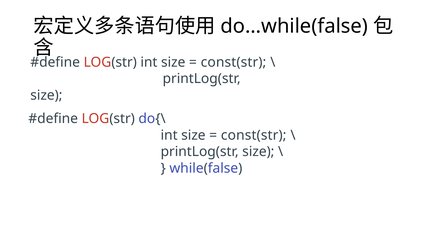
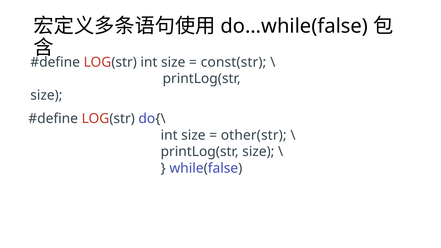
const(str at (254, 135): const(str -> other(str
